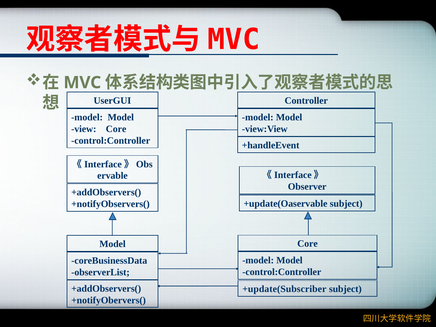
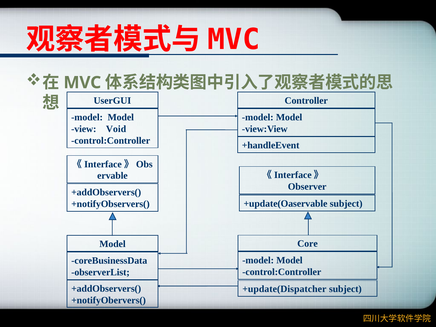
view Core: Core -> Void
+update(Subscriber: +update(Subscriber -> +update(Dispatcher
